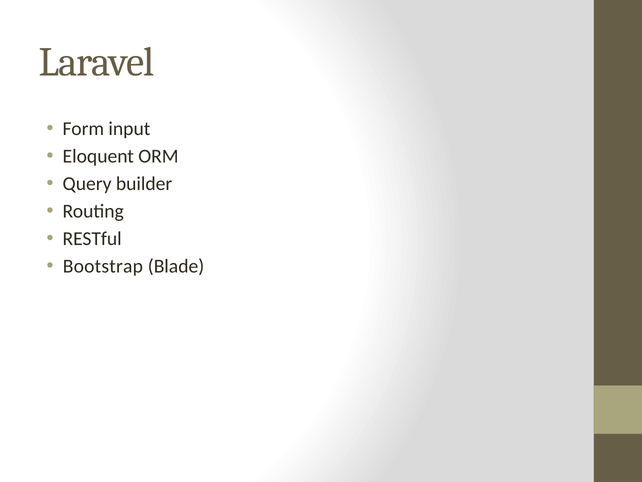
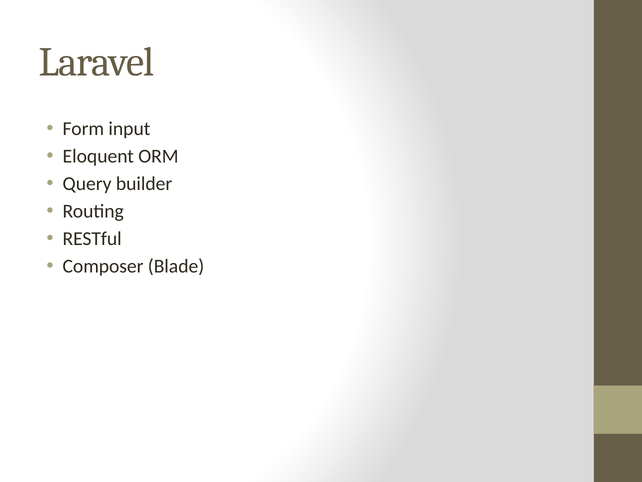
Bootstrap: Bootstrap -> Composer
